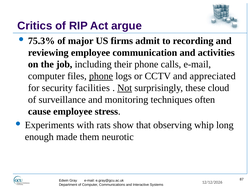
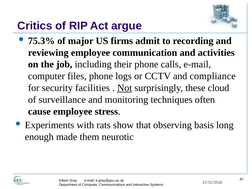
phone at (101, 76) underline: present -> none
appreciated: appreciated -> compliance
whip: whip -> basis
